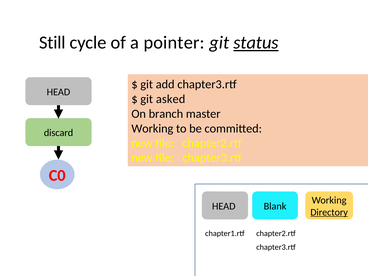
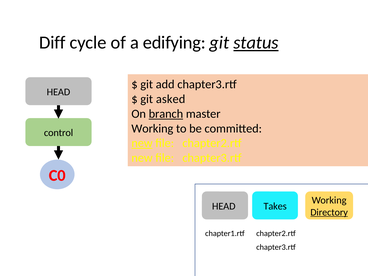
Still: Still -> Diff
pointer: pointer -> edifying
branch underline: none -> present
discard: discard -> control
new at (142, 143) underline: none -> present
Blank: Blank -> Takes
